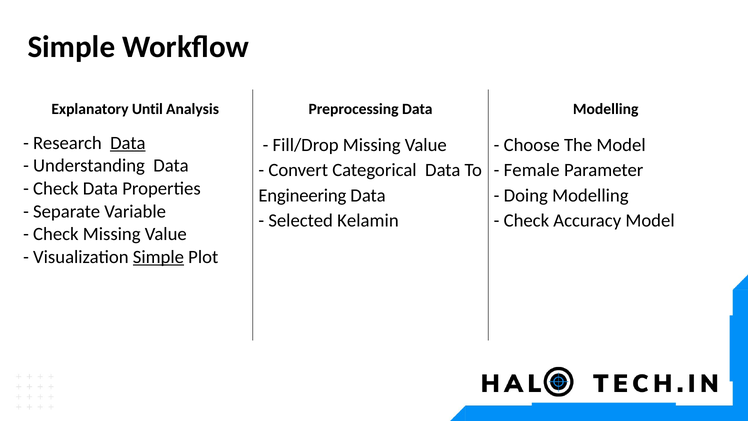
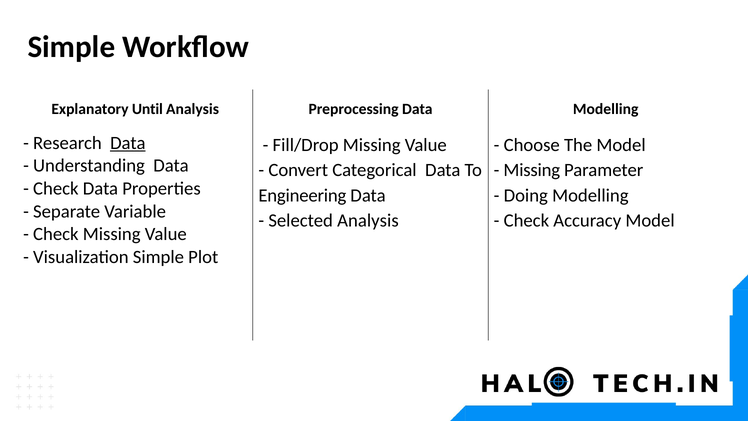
Female at (532, 170): Female -> Missing
Selected Kelamin: Kelamin -> Analysis
Simple at (158, 257) underline: present -> none
